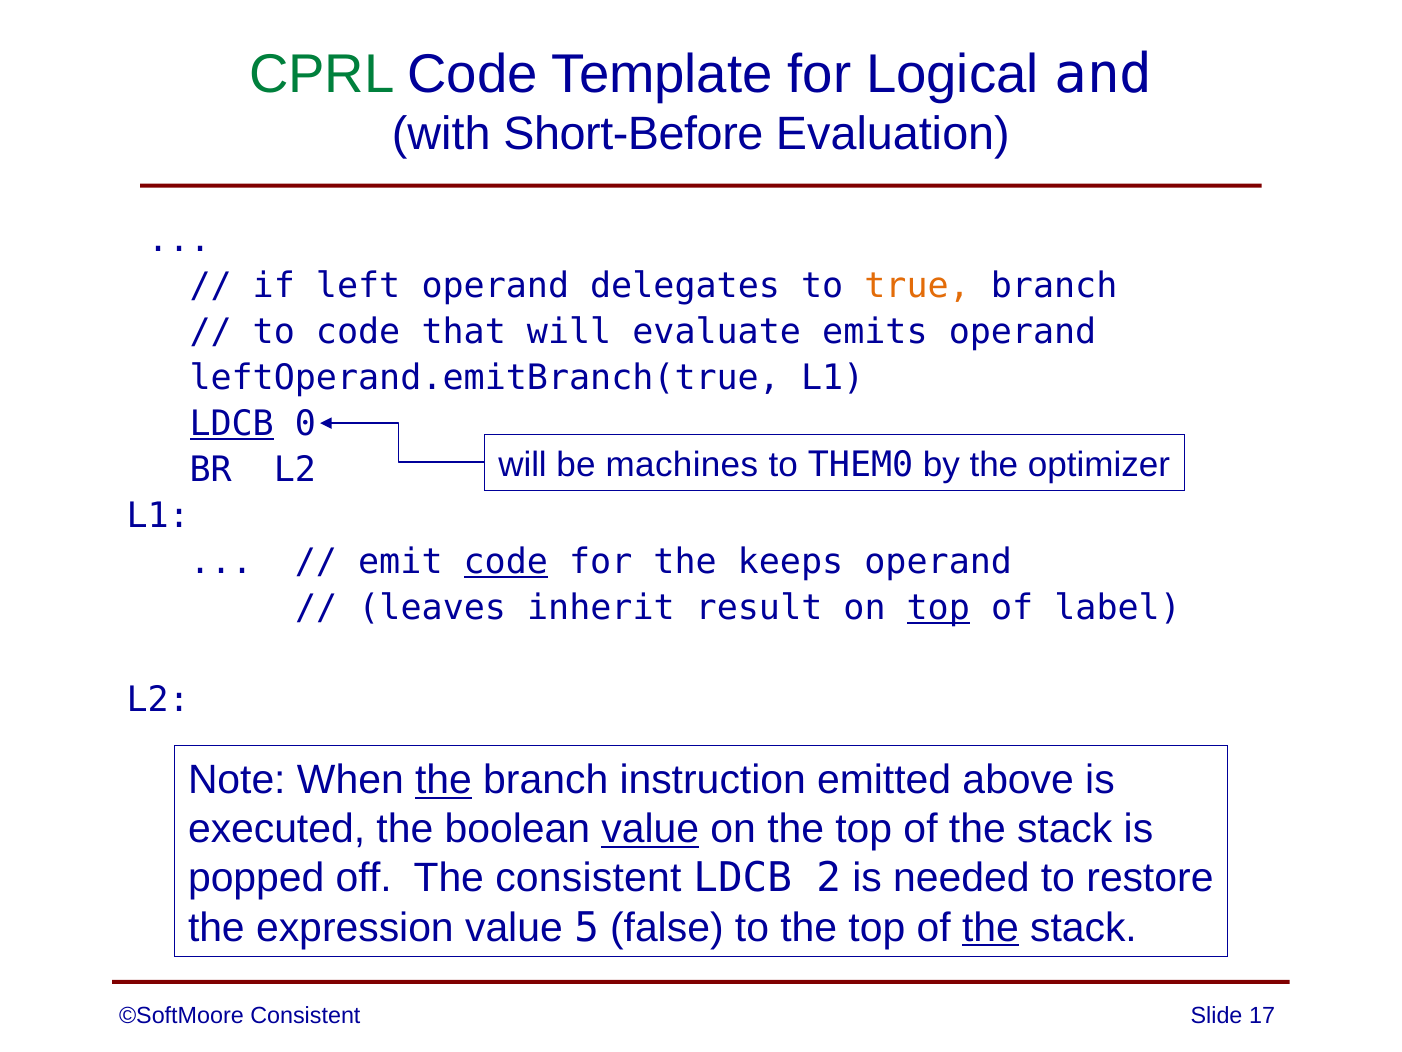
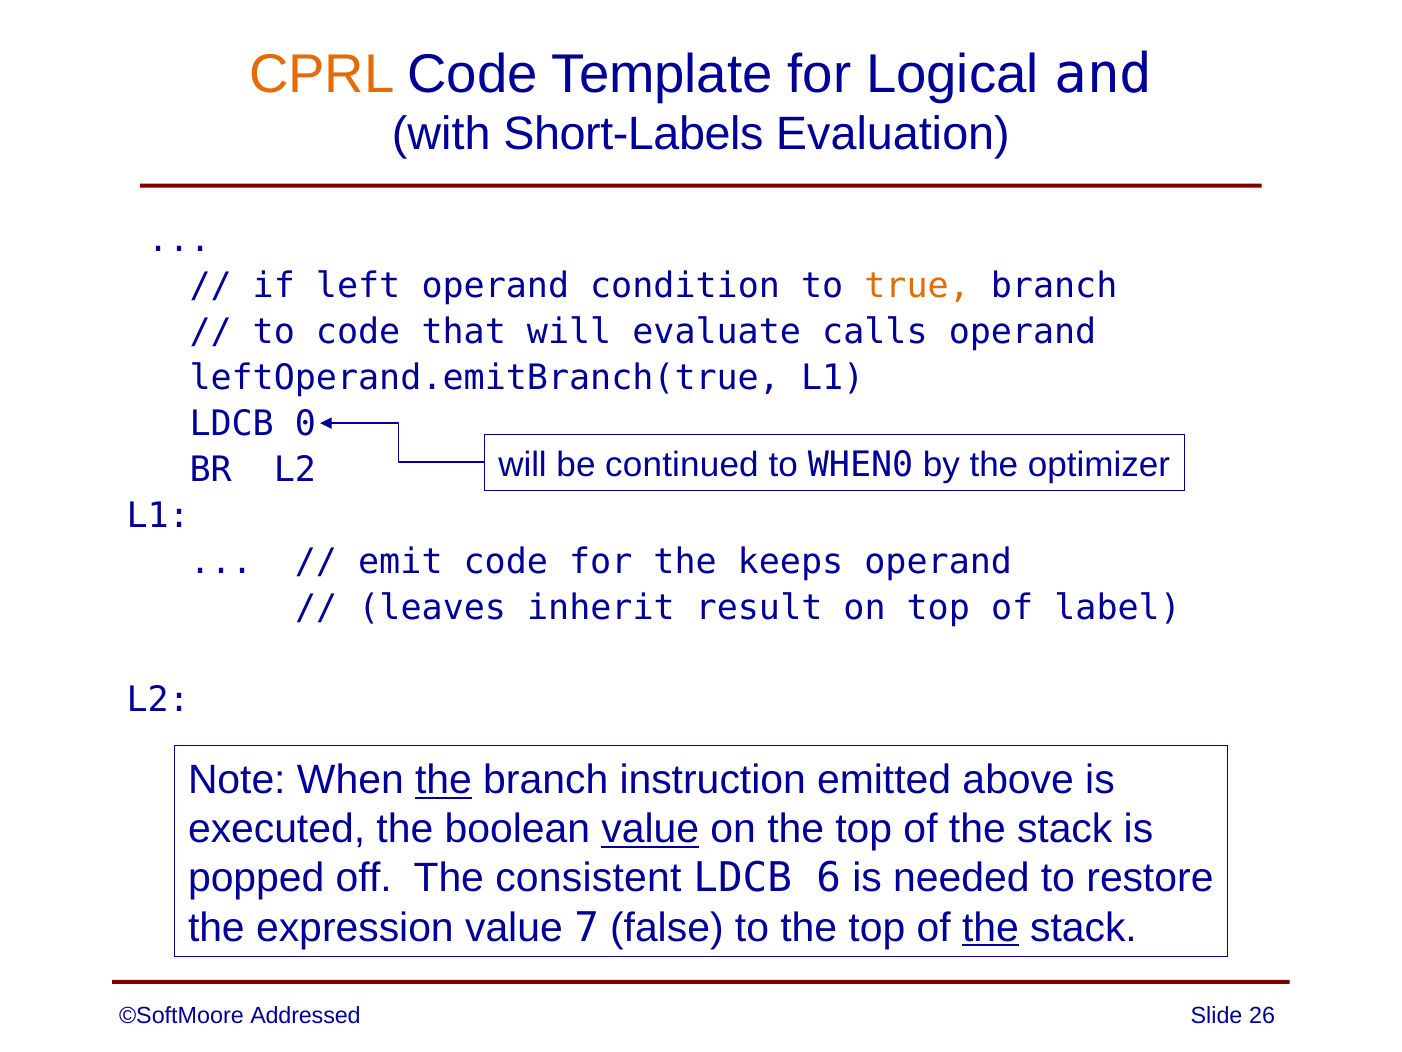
CPRL colour: green -> orange
Short-Before: Short-Before -> Short-Labels
delegates: delegates -> condition
emits: emits -> calls
LDCB at (232, 424) underline: present -> none
machines: machines -> continued
THEM0: THEM0 -> WHEN0
code at (506, 561) underline: present -> none
top at (938, 607) underline: present -> none
2: 2 -> 6
5: 5 -> 7
©SoftMoore Consistent: Consistent -> Addressed
17: 17 -> 26
